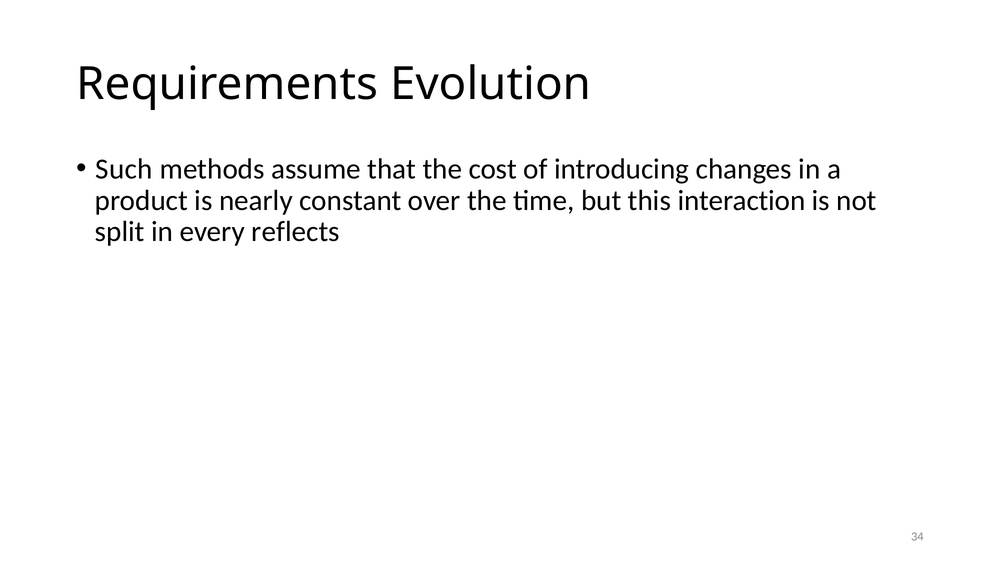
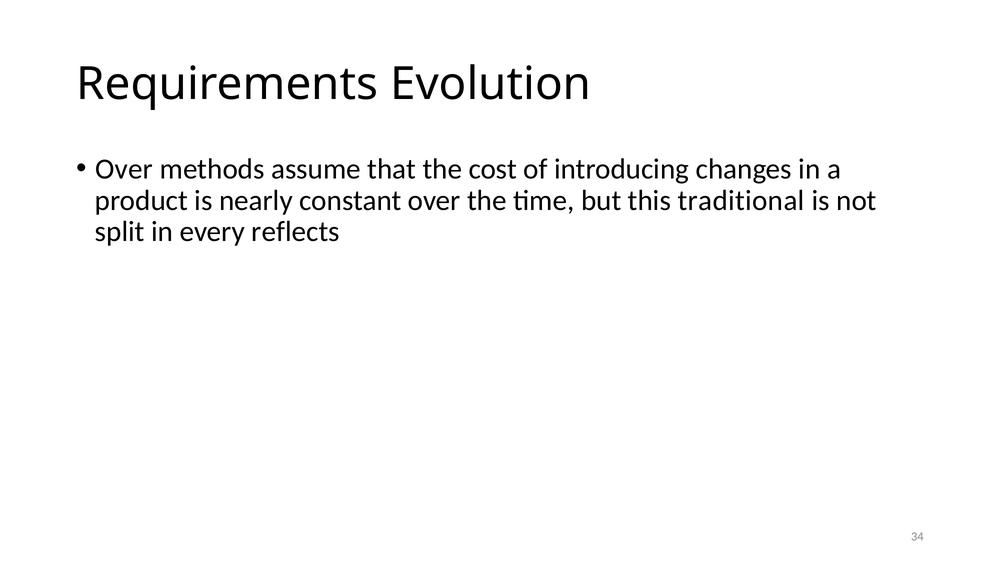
Such at (124, 169): Such -> Over
interaction: interaction -> traditional
